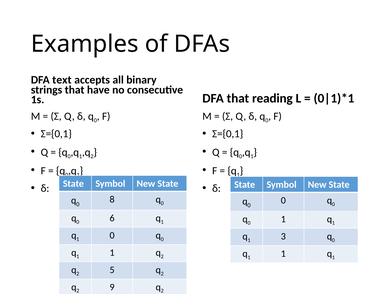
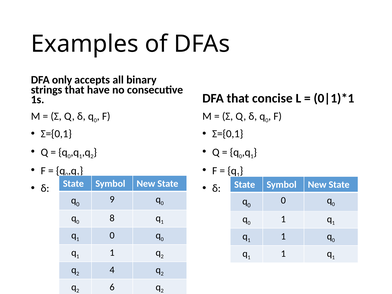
text: text -> only
reading: reading -> concise
8: 8 -> 9
6: 6 -> 8
3 at (283, 236): 3 -> 1
5: 5 -> 4
9: 9 -> 6
